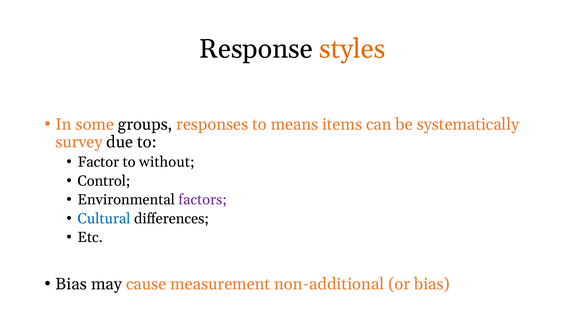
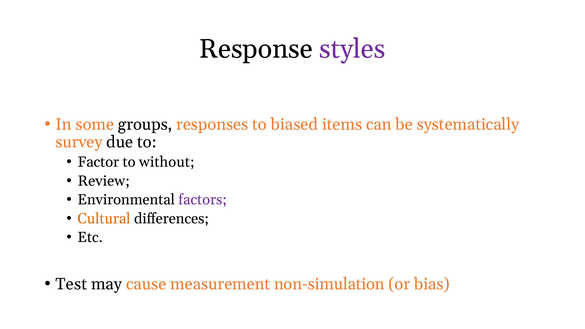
styles colour: orange -> purple
means: means -> biased
Control: Control -> Review
Cultural colour: blue -> orange
Bias at (71, 284): Bias -> Test
non-additional: non-additional -> non-simulation
